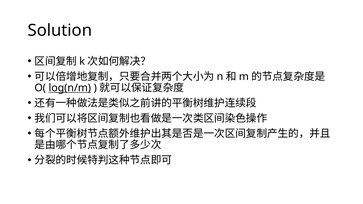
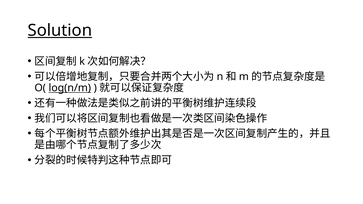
Solution underline: none -> present
